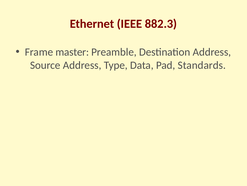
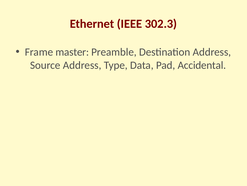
882.3: 882.3 -> 302.3
Standards: Standards -> Accidental
